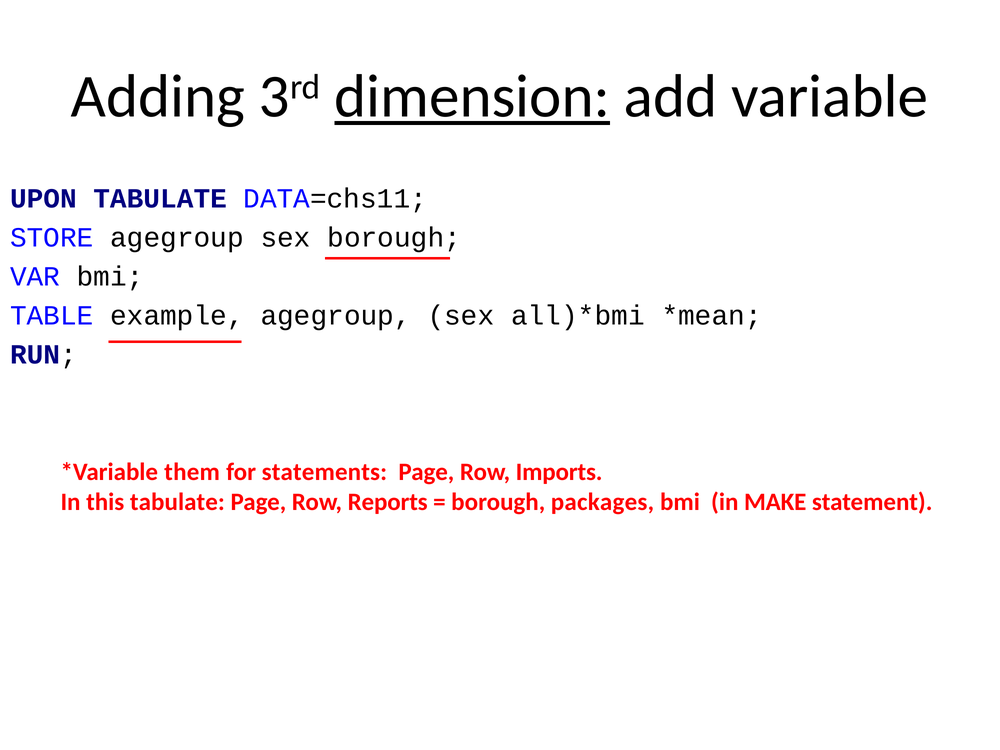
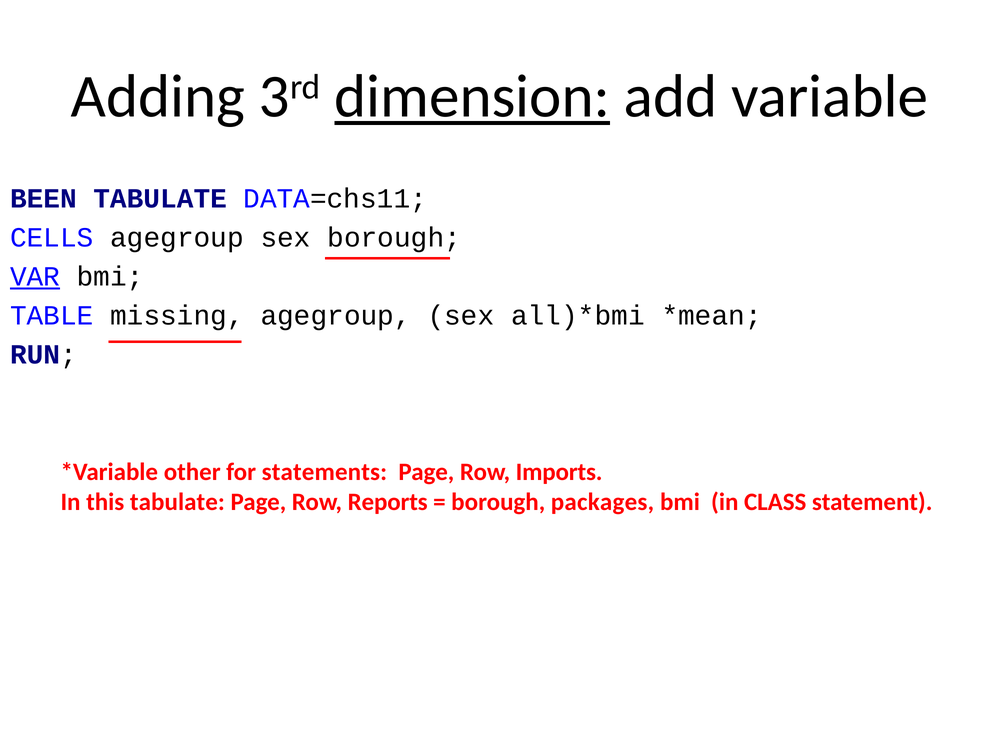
UPON: UPON -> BEEN
STORE: STORE -> CELLS
VAR underline: none -> present
example: example -> missing
them: them -> other
MAKE: MAKE -> CLASS
